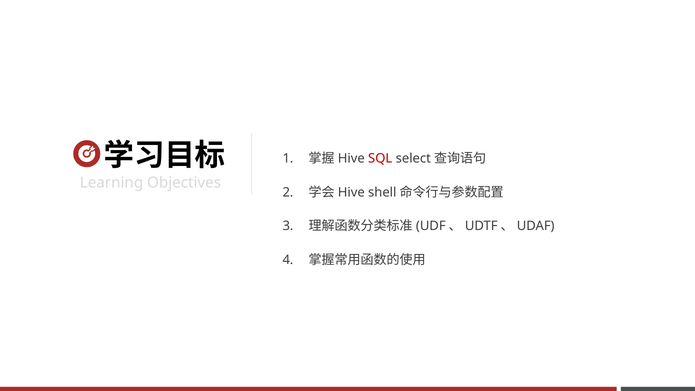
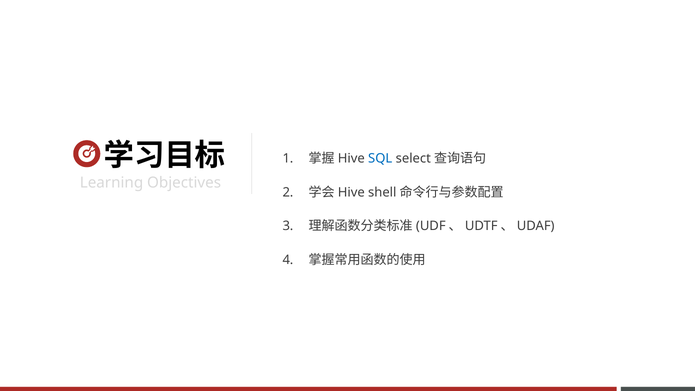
SQL colour: red -> blue
